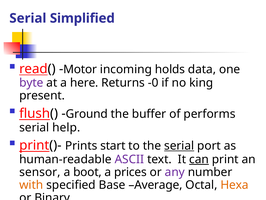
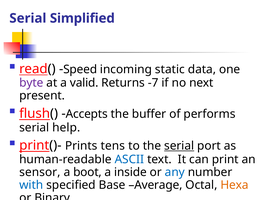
Motor: Motor -> Speed
holds: holds -> static
here: here -> valid
-0: -0 -> -7
king: king -> next
Ground: Ground -> Accepts
start: start -> tens
ASCII colour: purple -> blue
can underline: present -> none
prices: prices -> inside
any colour: purple -> blue
with colour: orange -> blue
